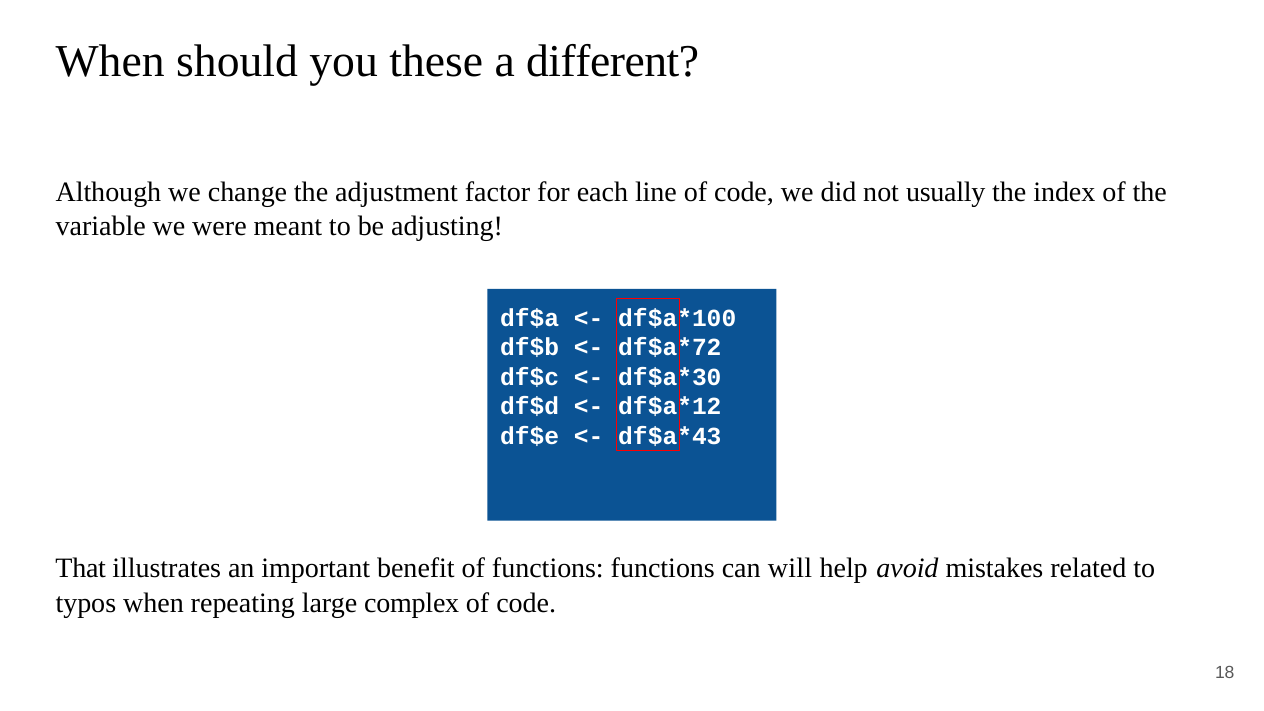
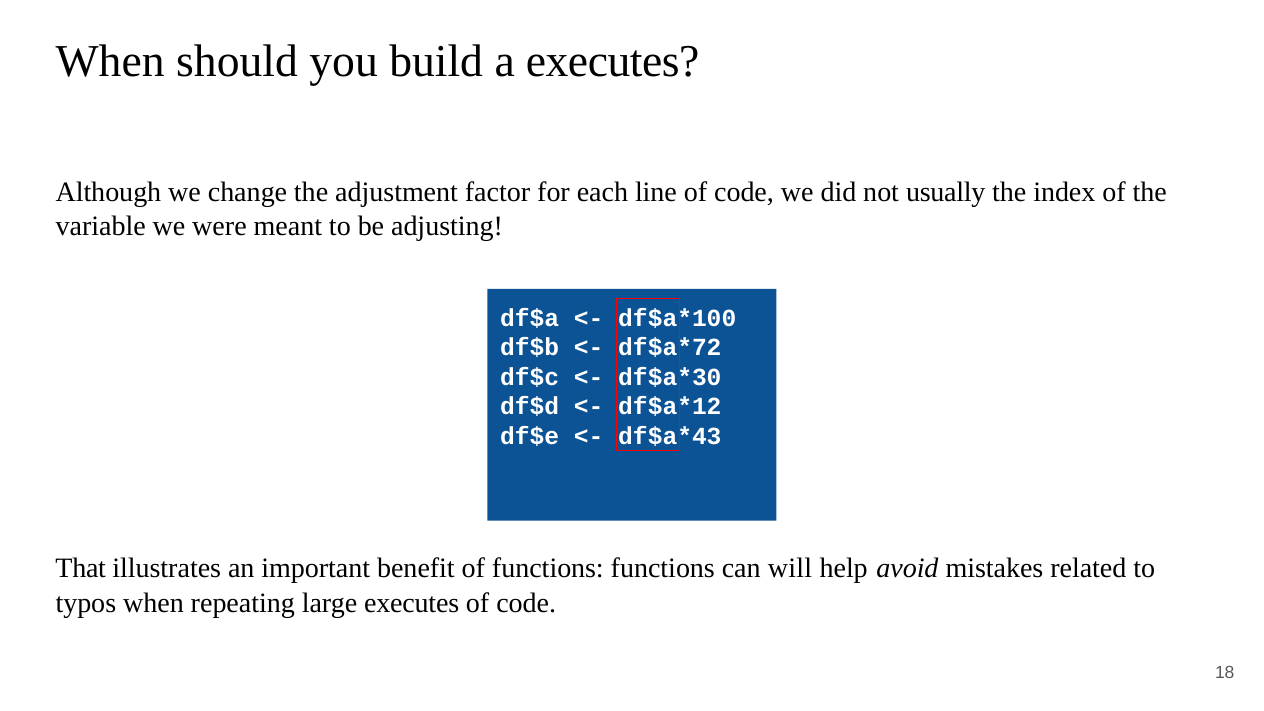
these: these -> build
a different: different -> executes
large complex: complex -> executes
